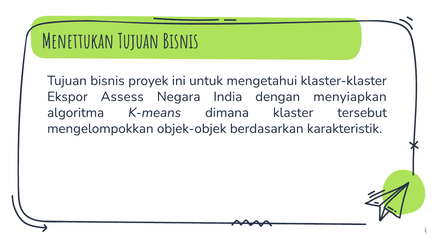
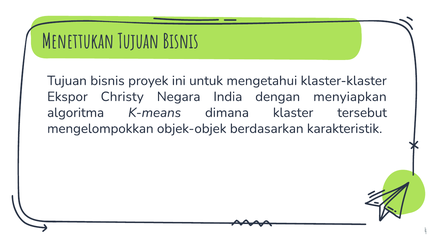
Assess: Assess -> Christy
